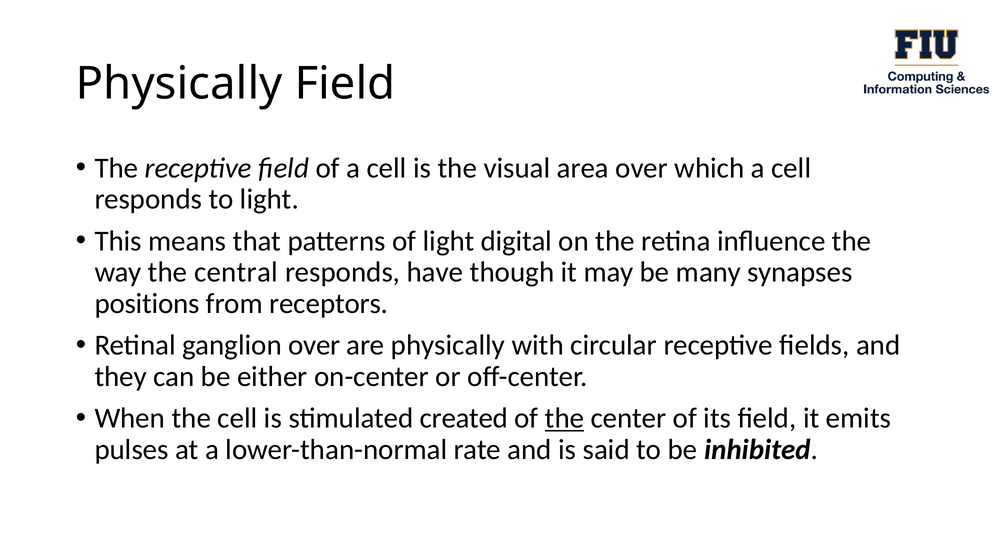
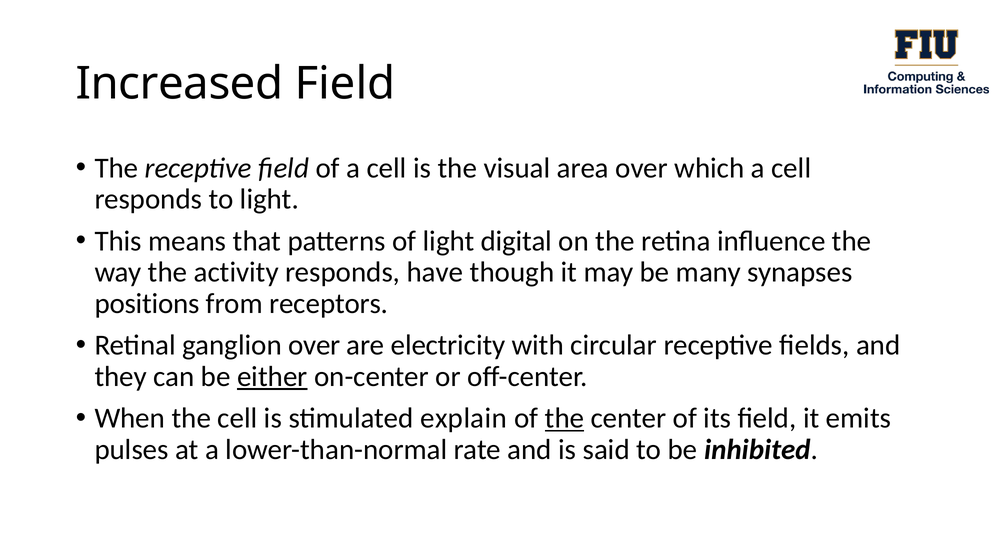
Physically at (179, 84): Physically -> Increased
central: central -> activity
are physically: physically -> electricity
either underline: none -> present
created: created -> explain
